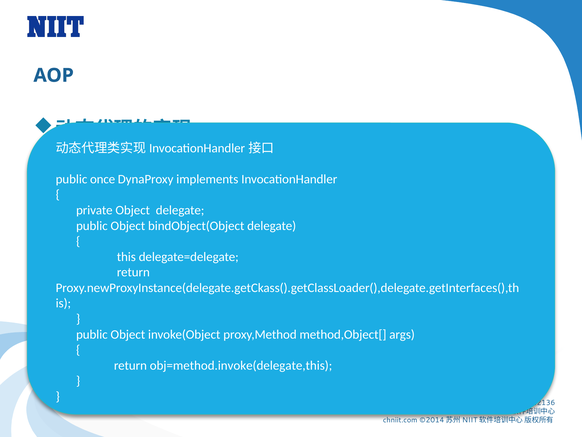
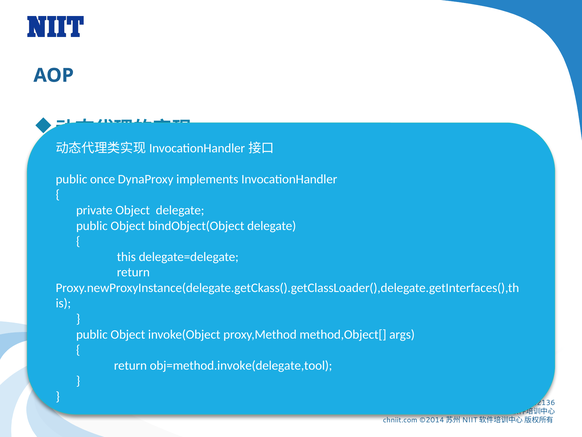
obj=method.invoke(delegate,this: obj=method.invoke(delegate,this -> obj=method.invoke(delegate,tool
